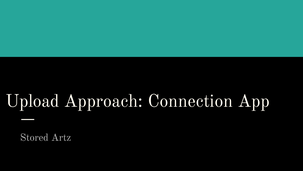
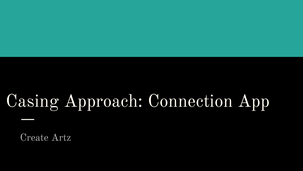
Upload: Upload -> Casing
Stored: Stored -> Create
